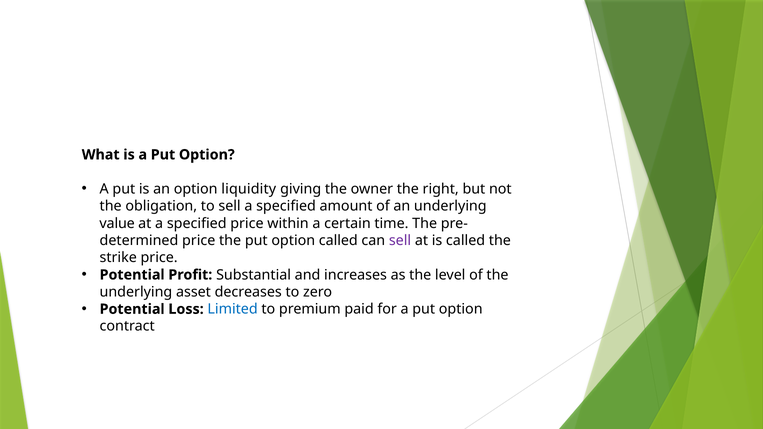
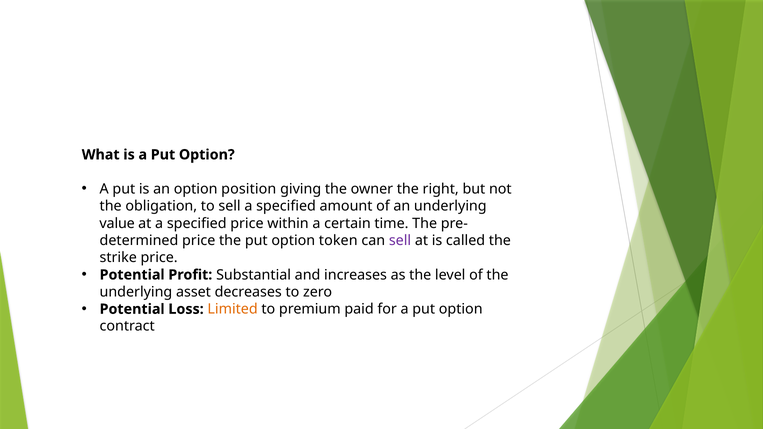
liquidity: liquidity -> position
option called: called -> token
Limited colour: blue -> orange
